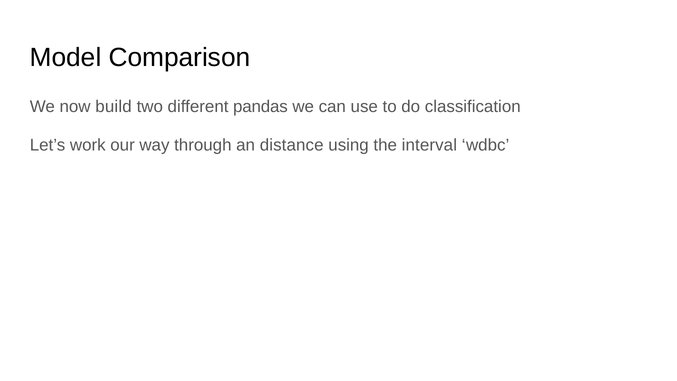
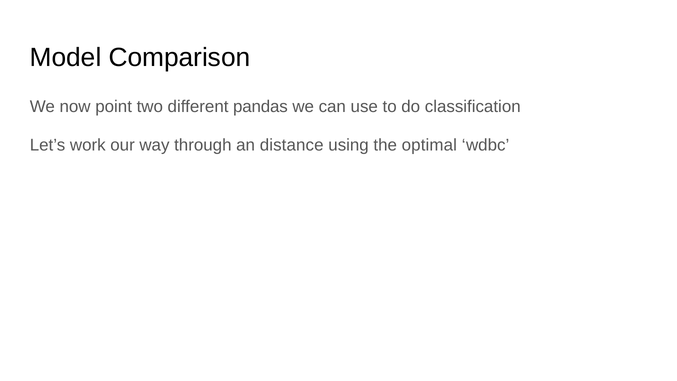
build: build -> point
interval: interval -> optimal
